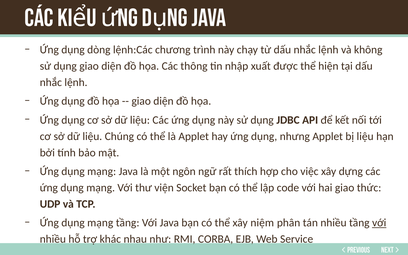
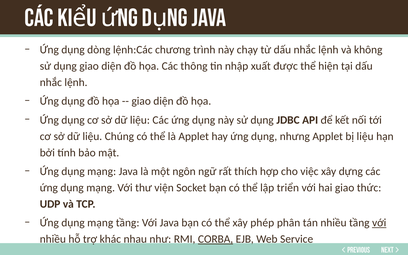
code: code -> triển
niệm: niệm -> phép
CORBA underline: none -> present
